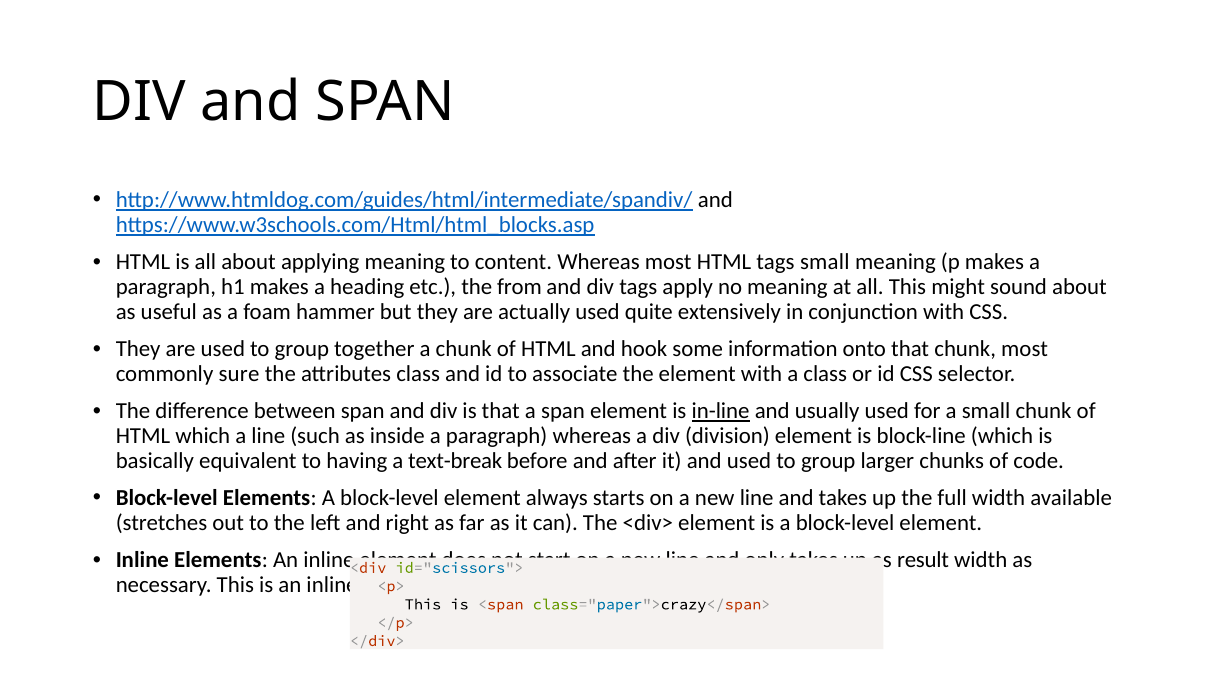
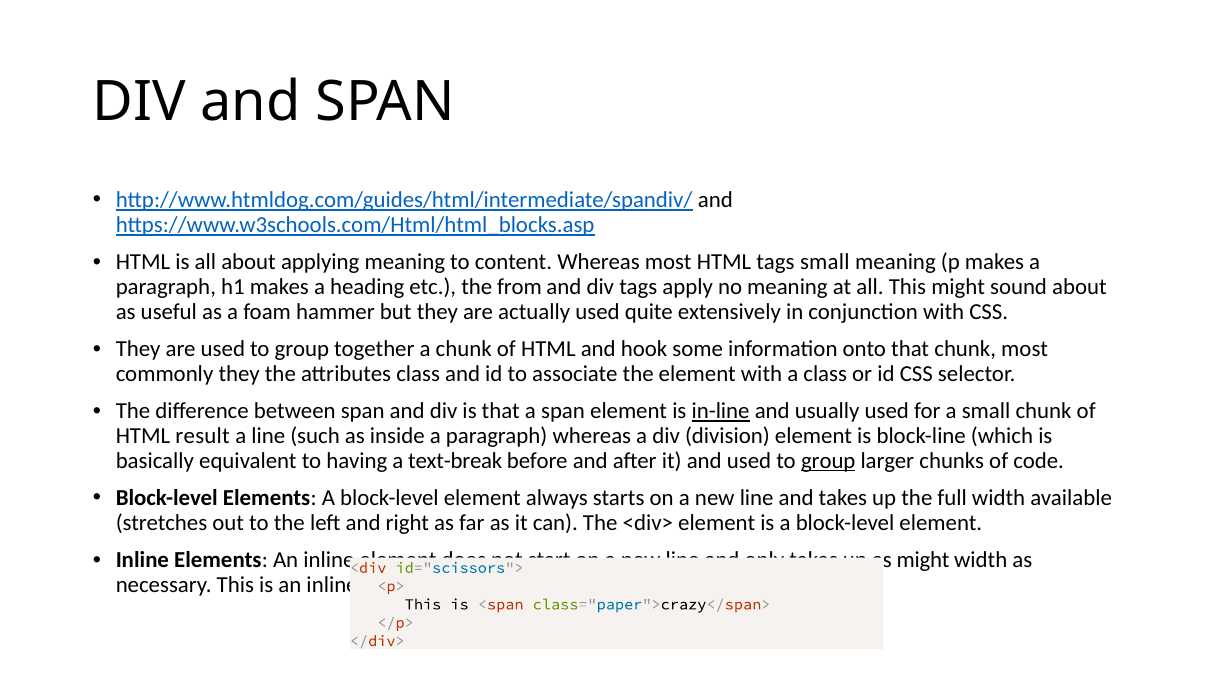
commonly sure: sure -> they
HTML which: which -> result
group at (828, 461) underline: none -> present
result at (923, 560): result -> might
